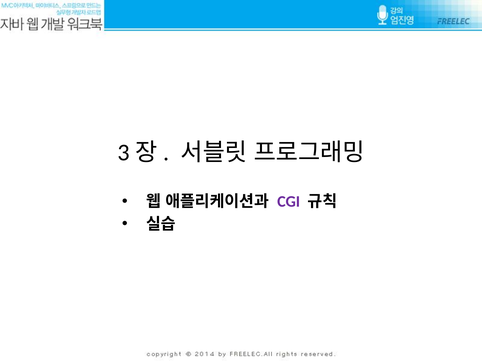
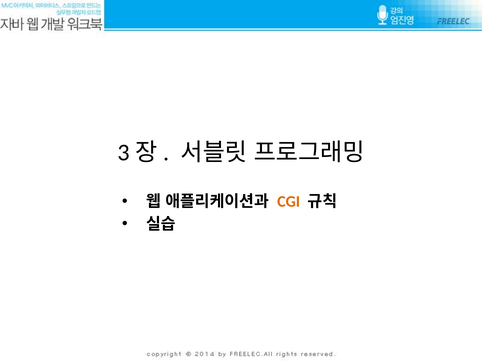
CGI colour: purple -> orange
